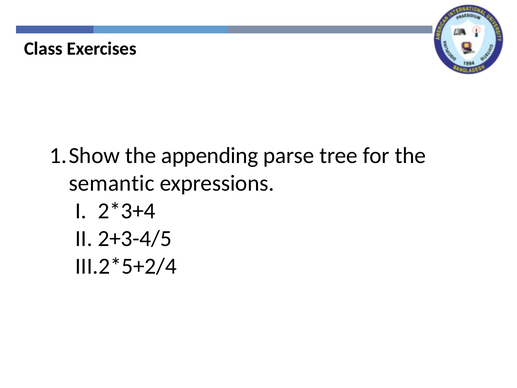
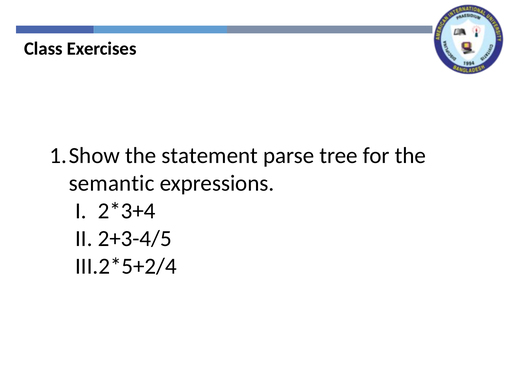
appending: appending -> statement
